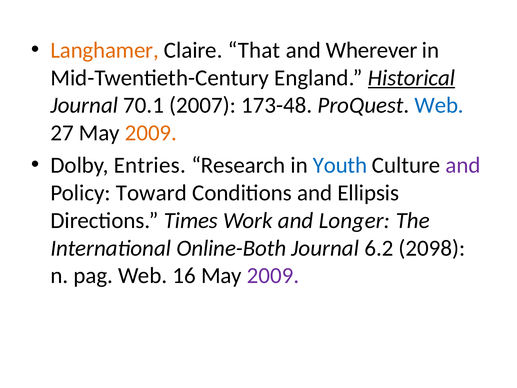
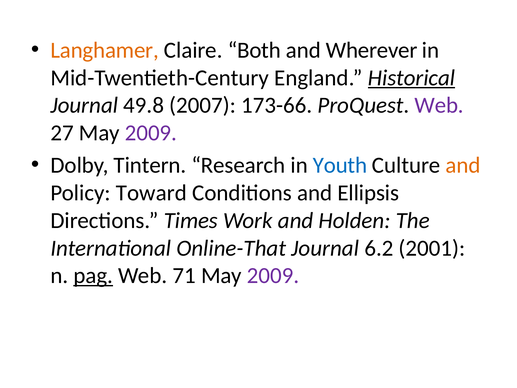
That: That -> Both
70.1: 70.1 -> 49.8
173-48: 173-48 -> 173-66
Web at (439, 105) colour: blue -> purple
2009 at (151, 133) colour: orange -> purple
Entries: Entries -> Tintern
and at (463, 165) colour: purple -> orange
Longer: Longer -> Holden
Online-Both: Online-Both -> Online-That
2098: 2098 -> 2001
pag underline: none -> present
16: 16 -> 71
